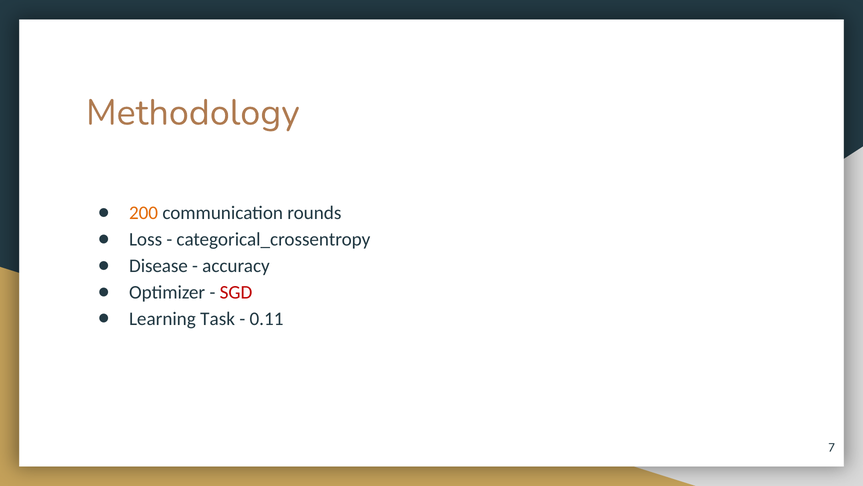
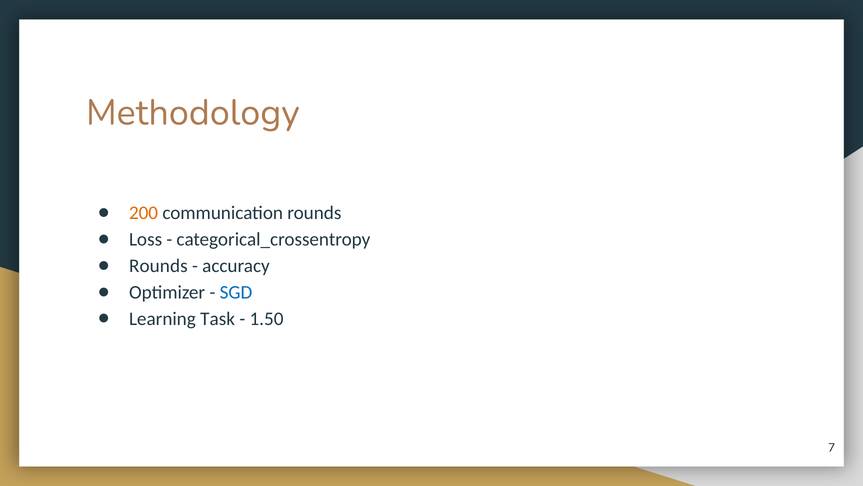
Disease at (158, 266): Disease -> Rounds
SGD colour: red -> blue
0.11: 0.11 -> 1.50
